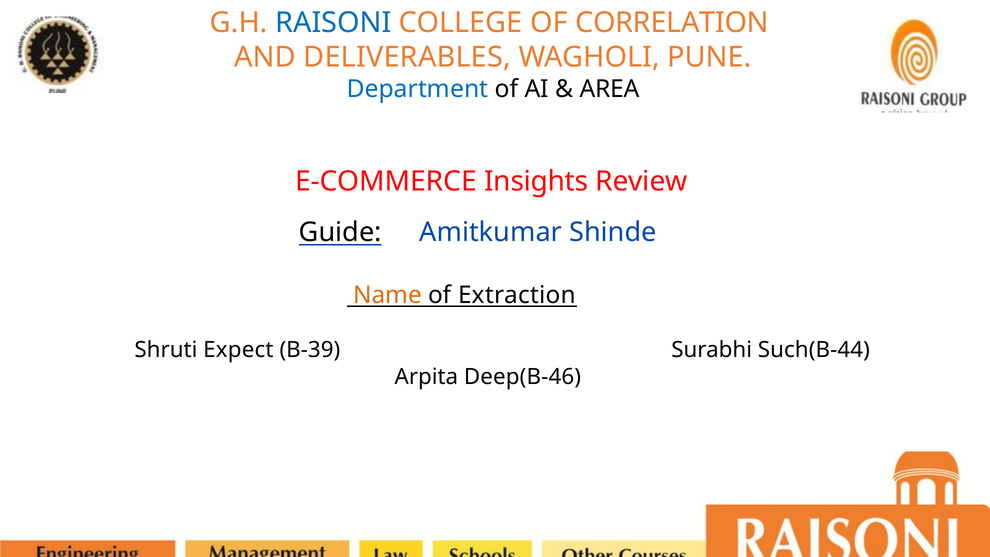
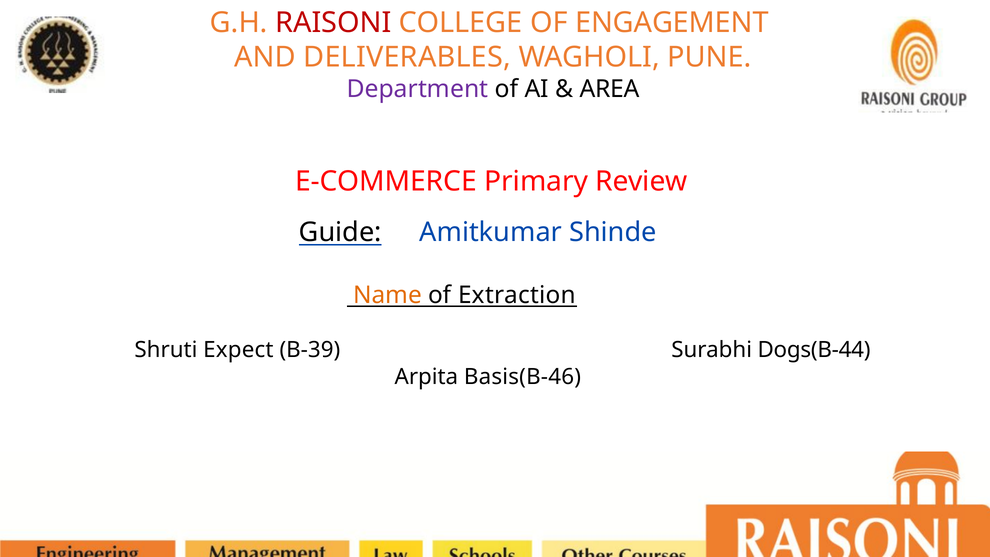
RAISONI colour: blue -> red
CORRELATION: CORRELATION -> ENGAGEMENT
Department colour: blue -> purple
Insights: Insights -> Primary
Such(B-44: Such(B-44 -> Dogs(B-44
Deep(B-46: Deep(B-46 -> Basis(B-46
